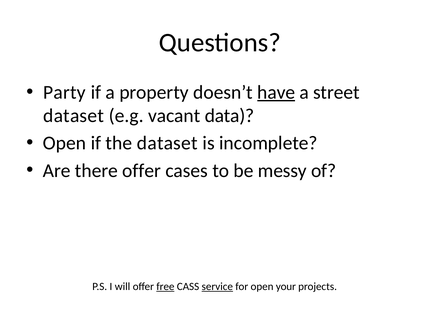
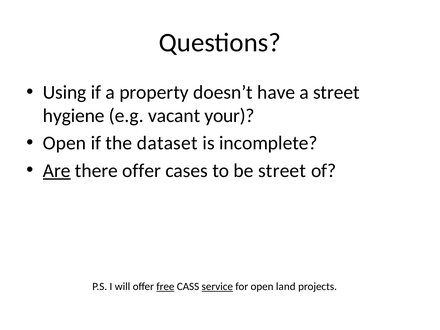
Party: Party -> Using
have underline: present -> none
dataset at (74, 116): dataset -> hygiene
data: data -> your
Are underline: none -> present
be messy: messy -> street
your: your -> land
